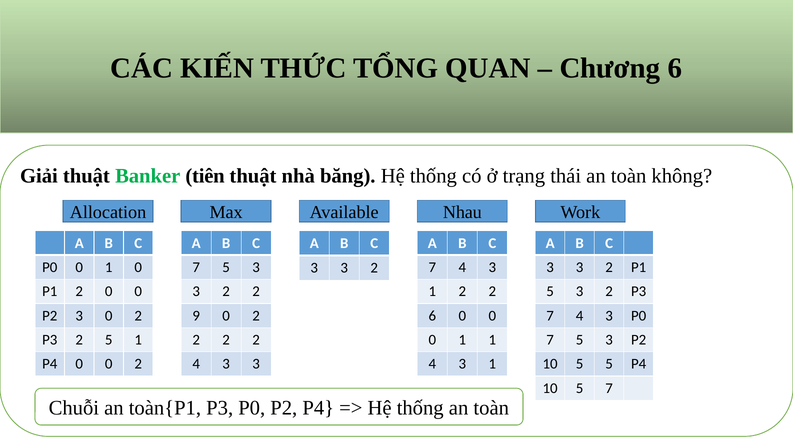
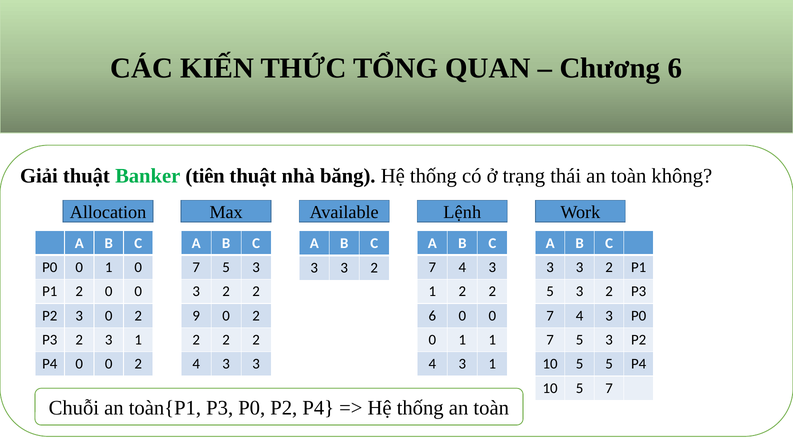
Nhau: Nhau -> Lệnh
2 5: 5 -> 3
